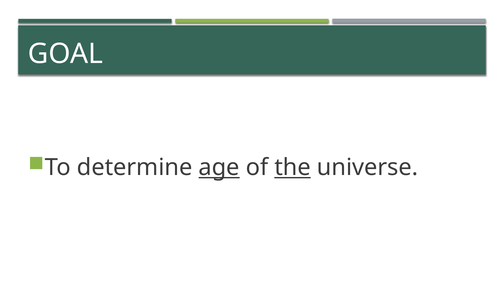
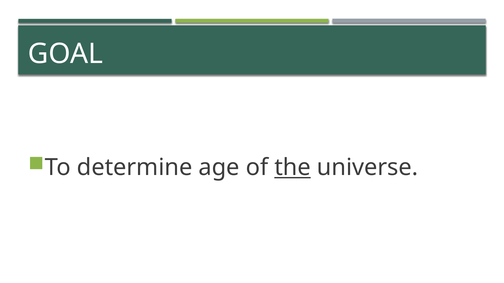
age underline: present -> none
